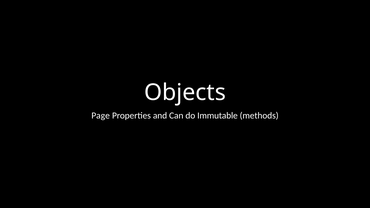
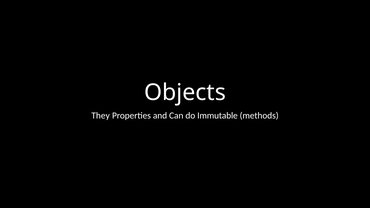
Page: Page -> They
